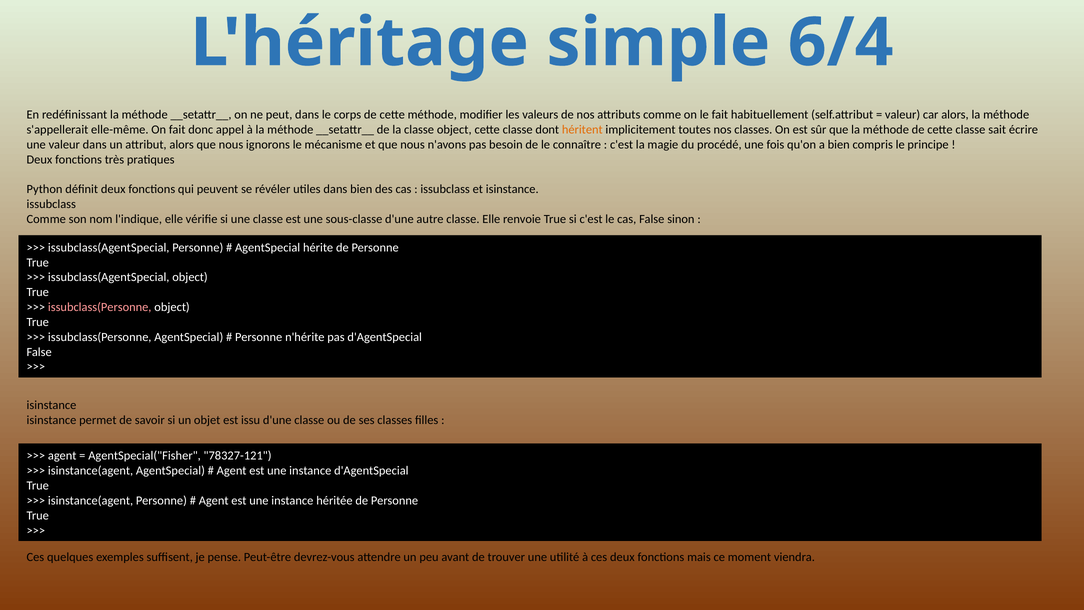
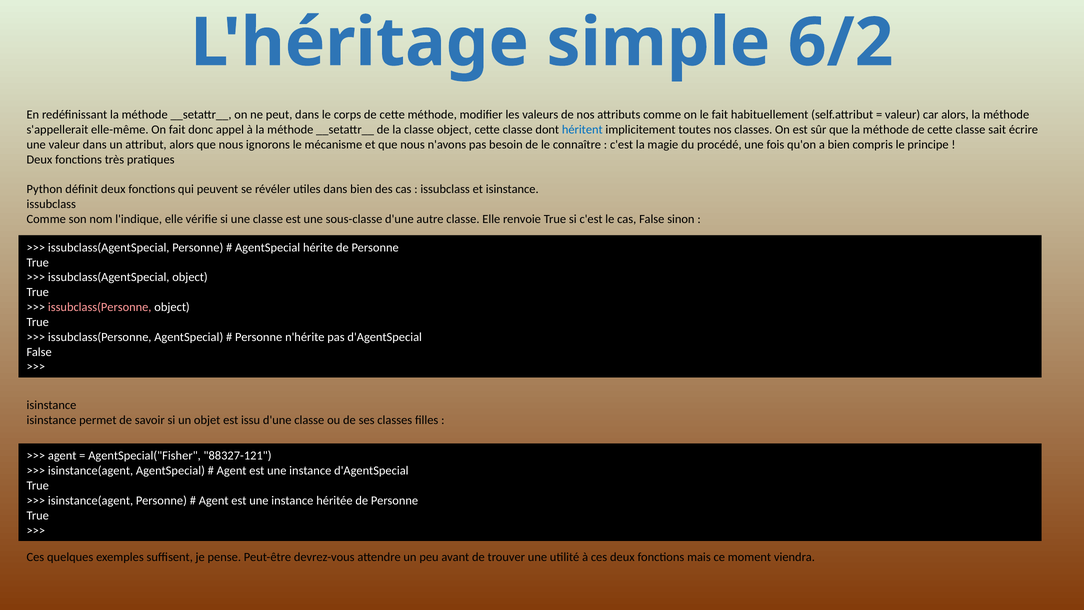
6/4: 6/4 -> 6/2
héritent colour: orange -> blue
78327-121: 78327-121 -> 88327-121
